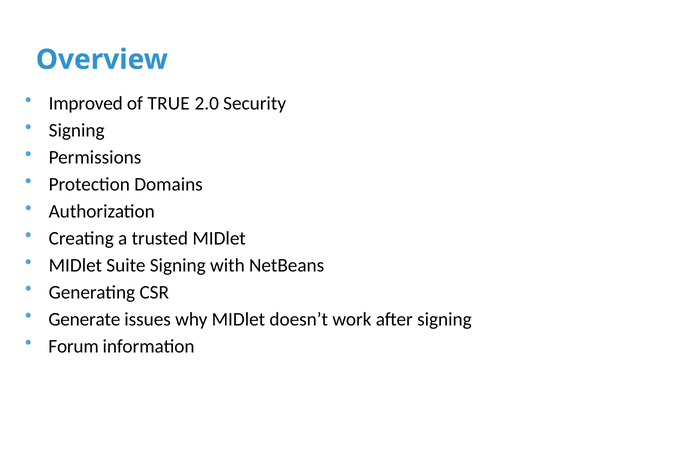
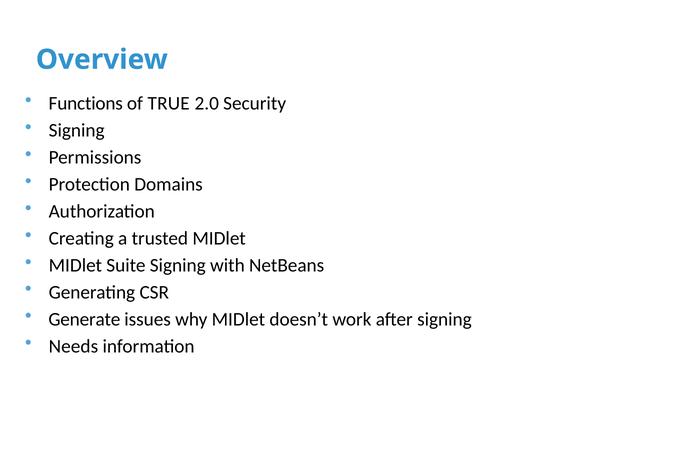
Improved: Improved -> Functions
Forum: Forum -> Needs
